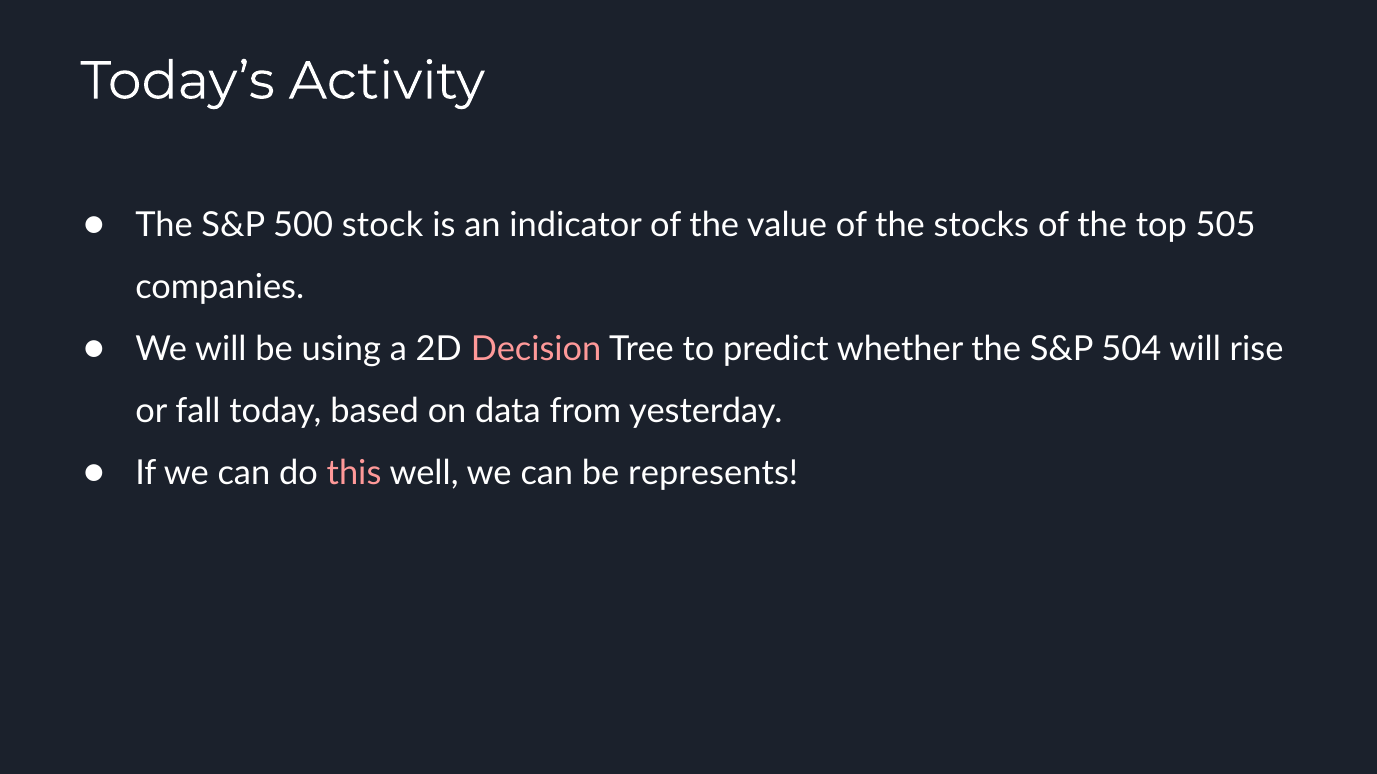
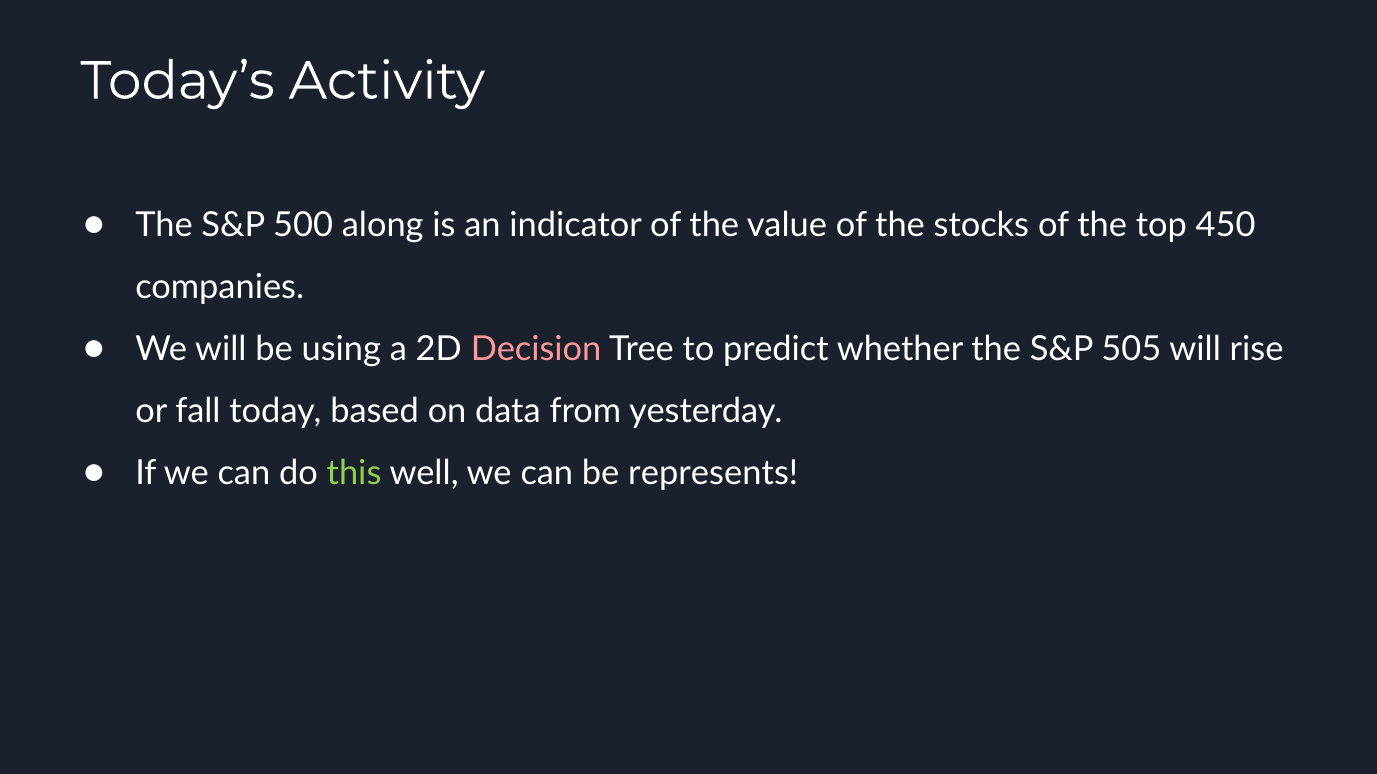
stock: stock -> along
505: 505 -> 450
504: 504 -> 505
this colour: pink -> light green
